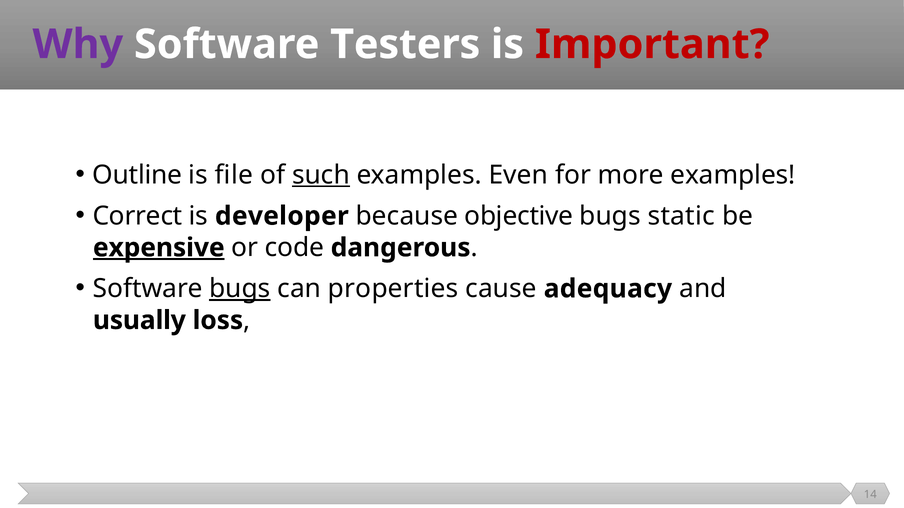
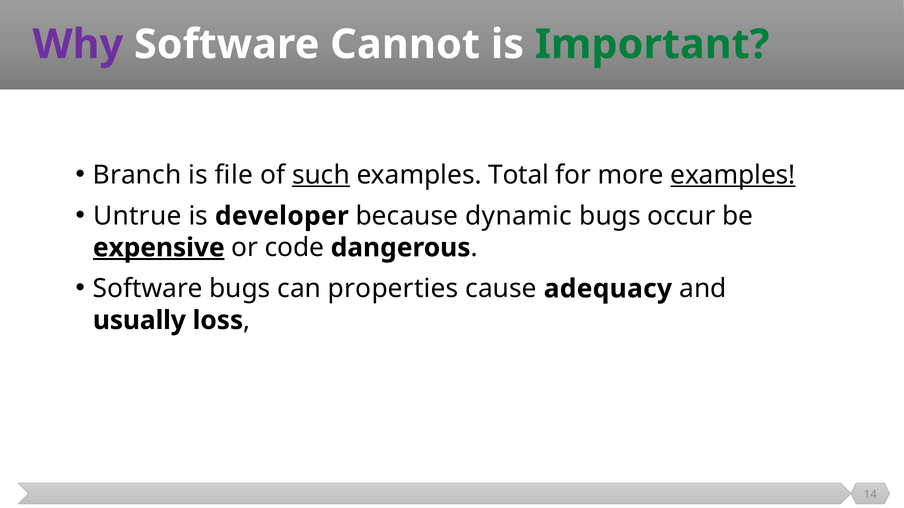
Testers: Testers -> Cannot
Important colour: red -> green
Outline: Outline -> Branch
Even: Even -> Total
examples at (733, 175) underline: none -> present
Correct: Correct -> Untrue
objective: objective -> dynamic
static: static -> occur
bugs at (240, 289) underline: present -> none
